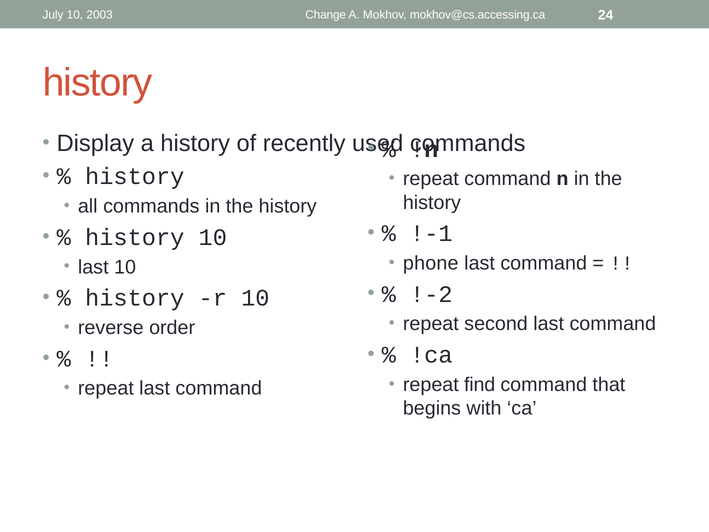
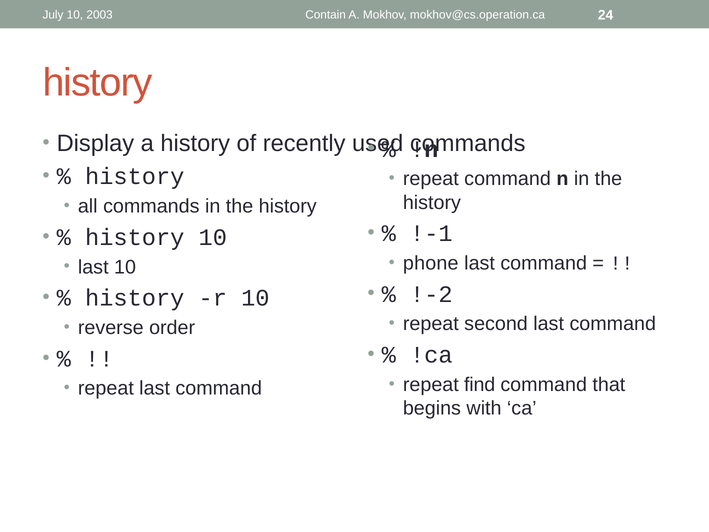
Change: Change -> Contain
mokhov@cs.accessing.ca: mokhov@cs.accessing.ca -> mokhov@cs.operation.ca
